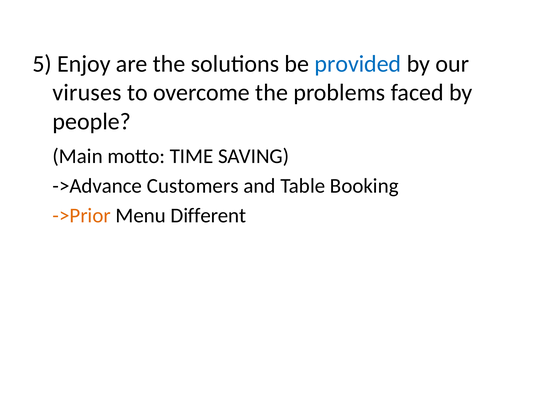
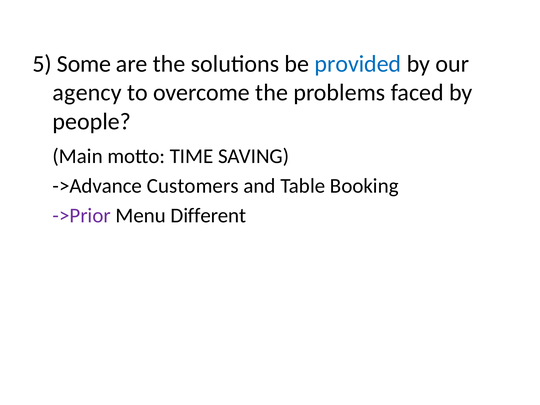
Enjoy: Enjoy -> Some
viruses: viruses -> agency
->Prior colour: orange -> purple
